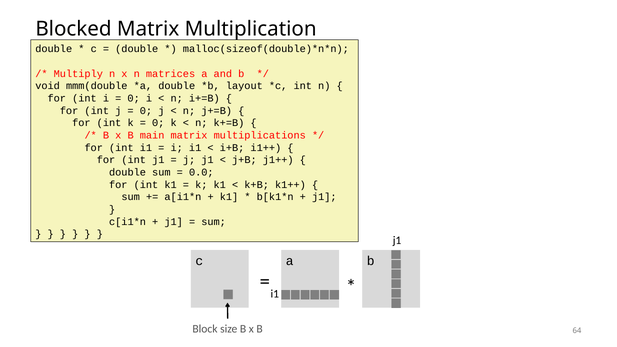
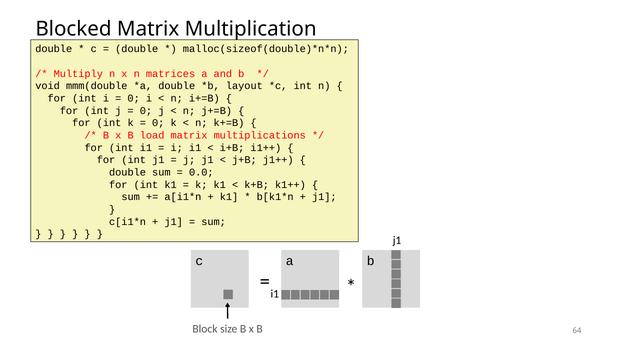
main: main -> load
